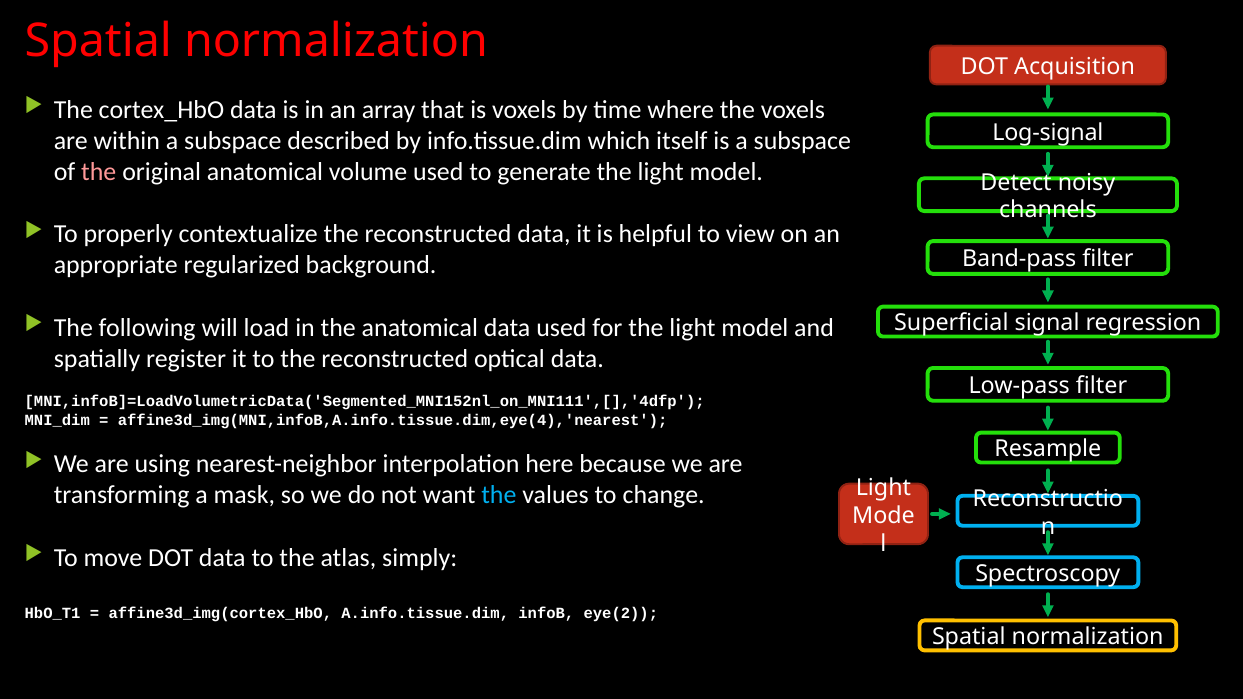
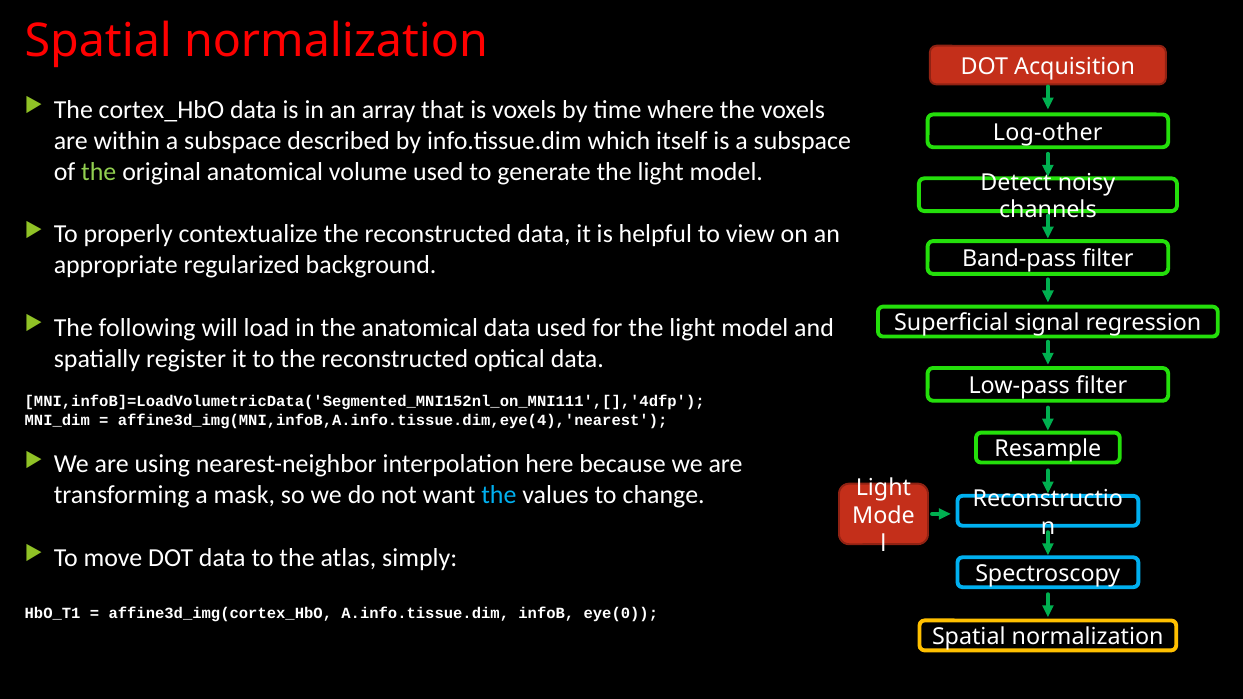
Log-signal: Log-signal -> Log-other
the at (99, 172) colour: pink -> light green
eye(2: eye(2 -> eye(0
